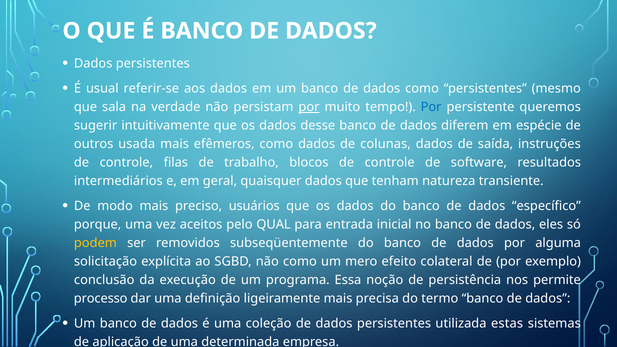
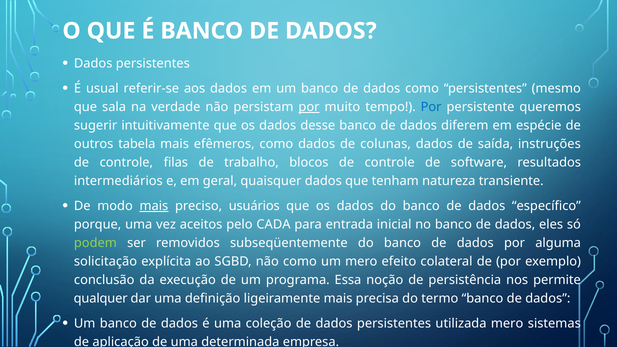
usada: usada -> tabela
mais at (154, 206) underline: none -> present
QUAL: QUAL -> CADA
podem colour: yellow -> light green
processo: processo -> qualquer
utilizada estas: estas -> mero
